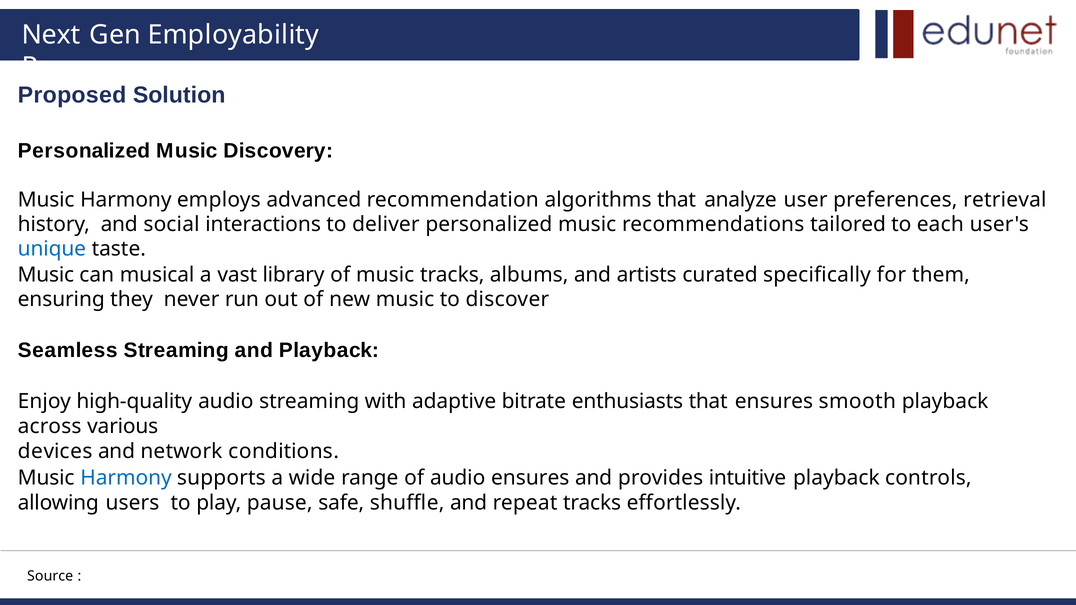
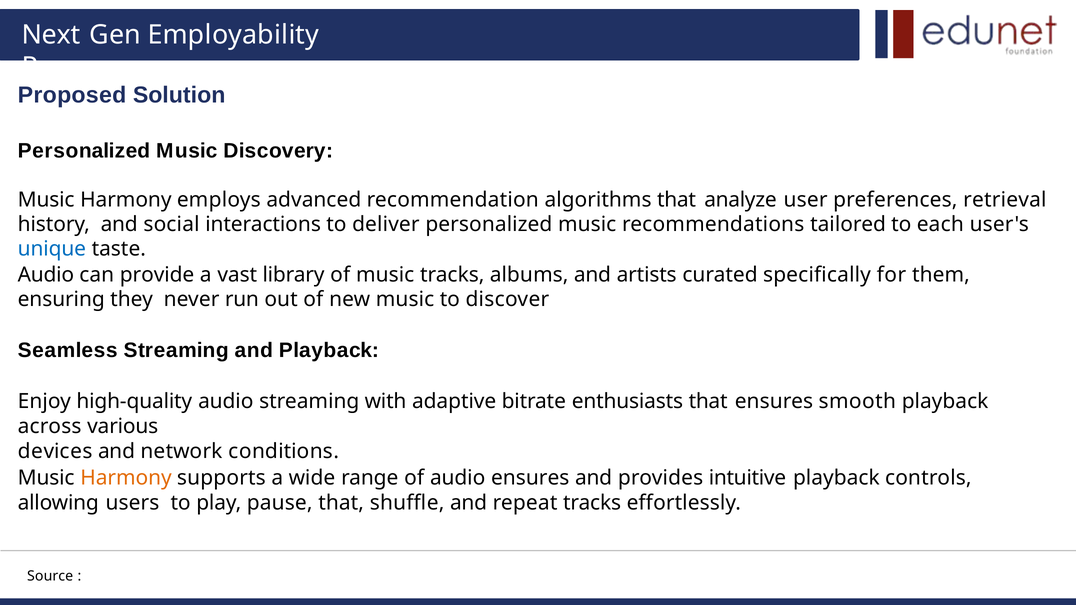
Music at (46, 275): Music -> Audio
musical: musical -> provide
Harmony at (126, 478) colour: blue -> orange
pause safe: safe -> that
